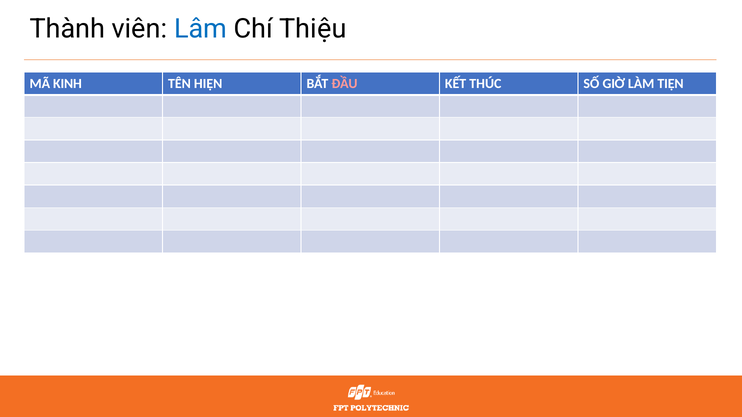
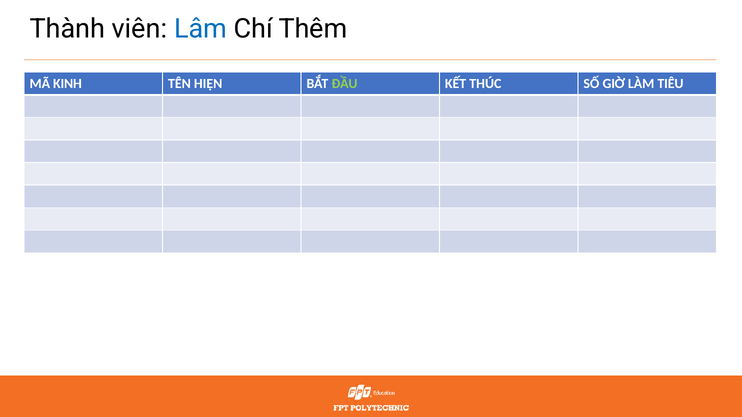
Thiệu: Thiệu -> Thêm
ĐẦU colour: pink -> light green
TIỆN: TIỆN -> TIÊU
